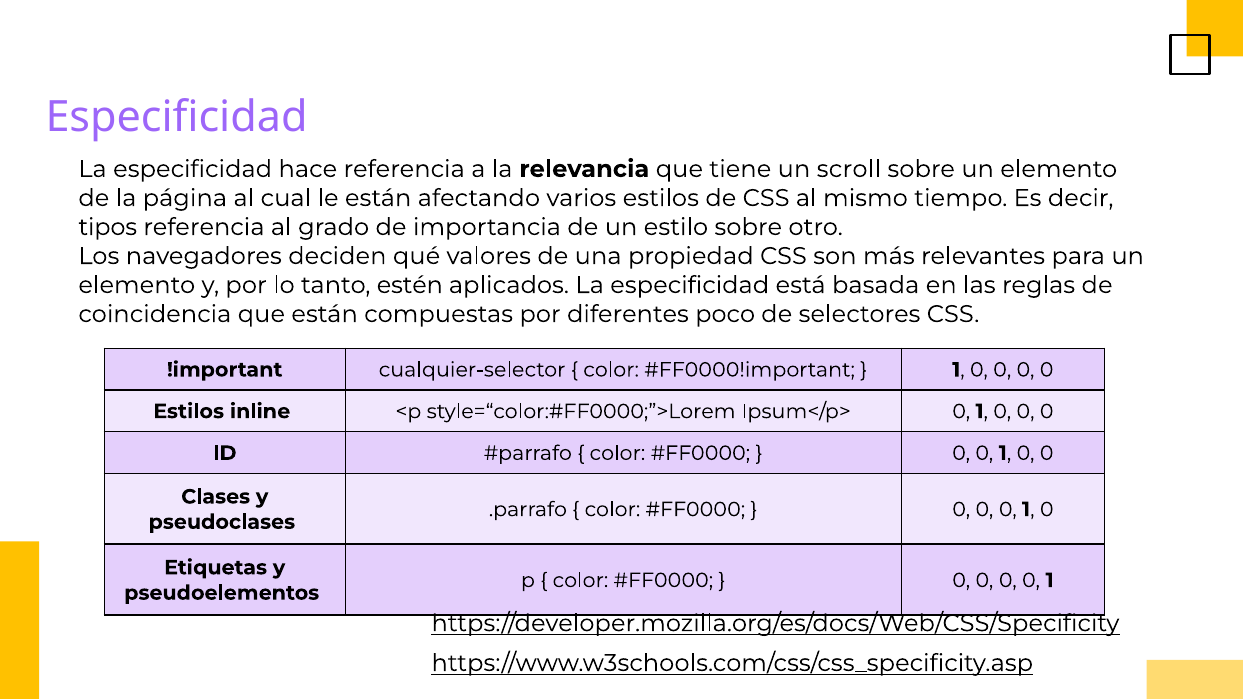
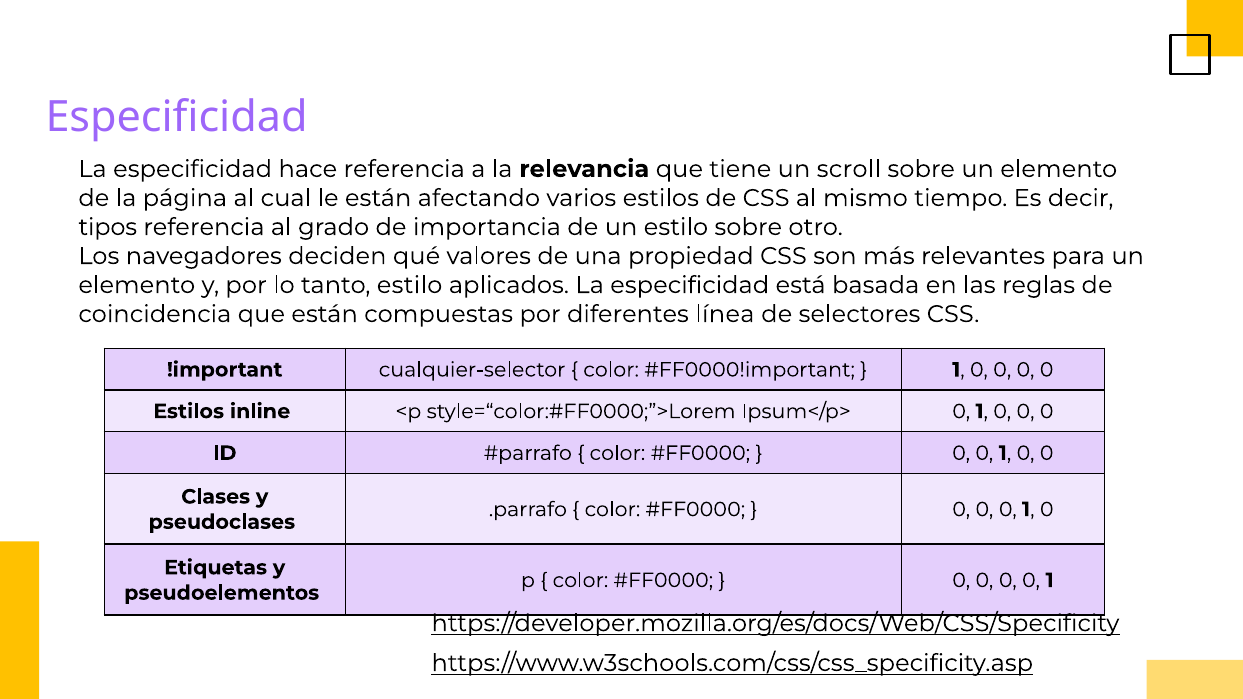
tanto estén: estén -> estilo
poco: poco -> línea
